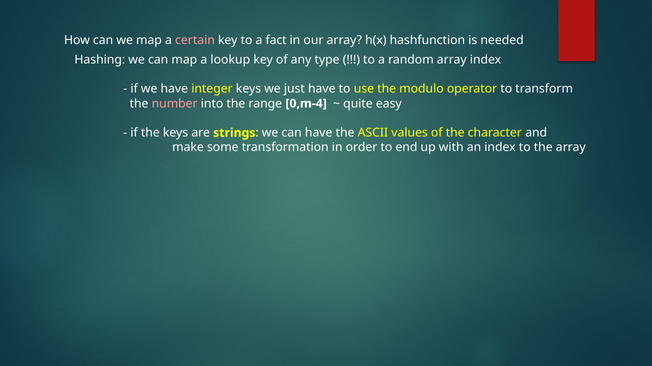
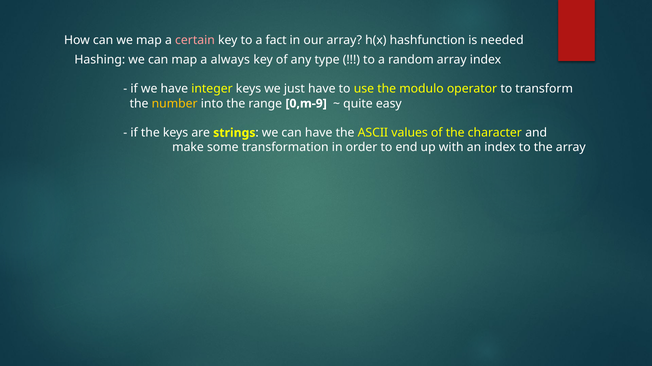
lookup: lookup -> always
number colour: pink -> yellow
0,m-4: 0,m-4 -> 0,m-9
